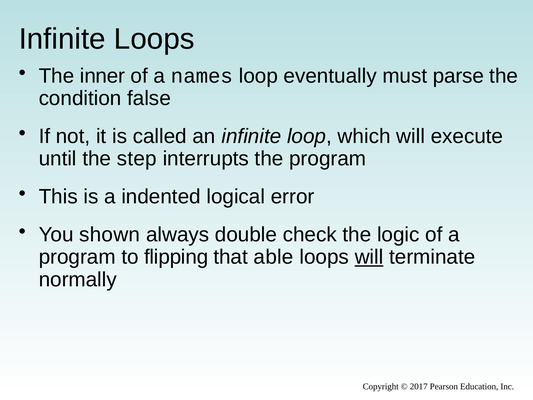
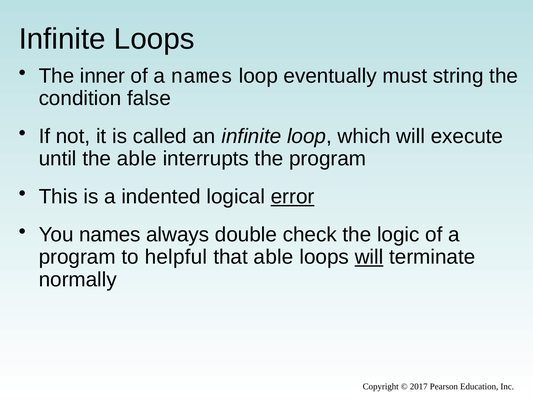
parse: parse -> string
the step: step -> able
error underline: none -> present
You shown: shown -> names
flipping: flipping -> helpful
